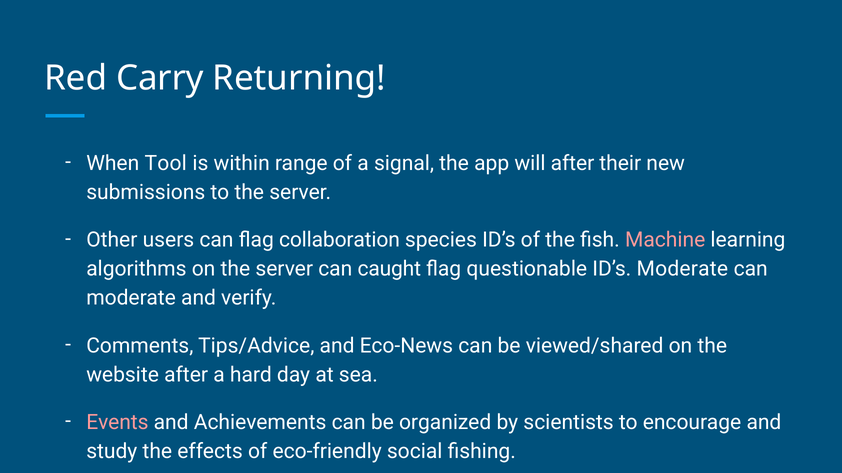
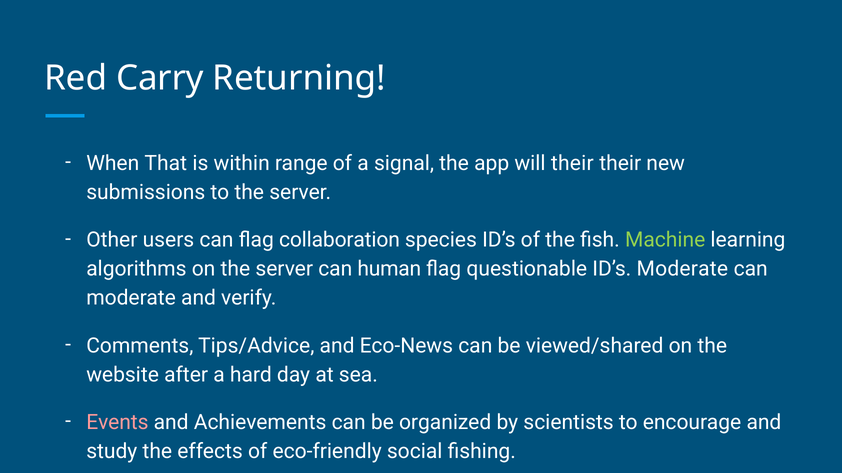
Tool: Tool -> That
will after: after -> their
Machine colour: pink -> light green
caught: caught -> human
